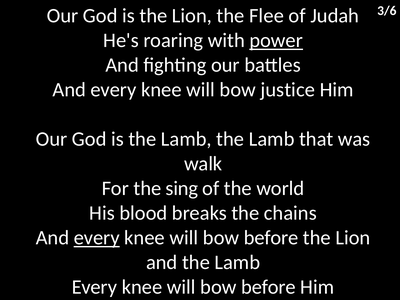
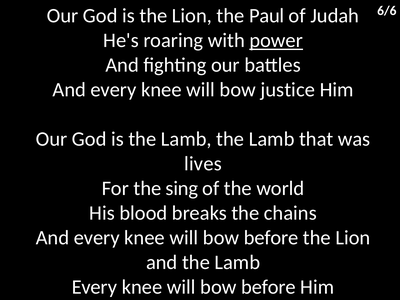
3/6: 3/6 -> 6/6
Flee: Flee -> Paul
walk: walk -> lives
every at (97, 238) underline: present -> none
